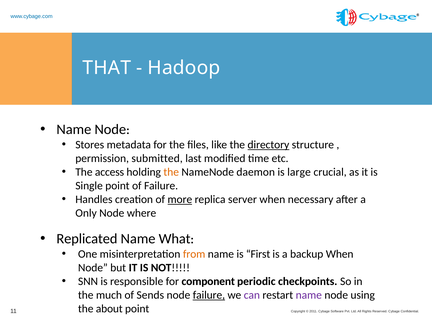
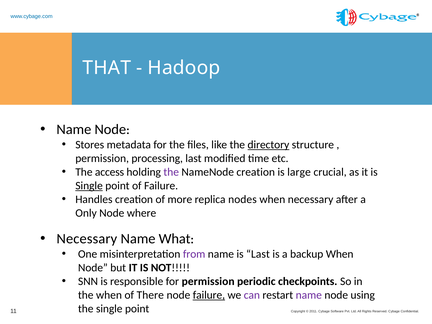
submitted: submitted -> processing
the at (171, 172) colour: orange -> purple
NameNode daemon: daemon -> creation
Single at (89, 186) underline: none -> present
more underline: present -> none
server: server -> nodes
Replicated at (87, 239): Replicated -> Necessary
from colour: orange -> purple
is First: First -> Last
for component: component -> permission
the much: much -> when
Sends: Sends -> There
the about: about -> single
